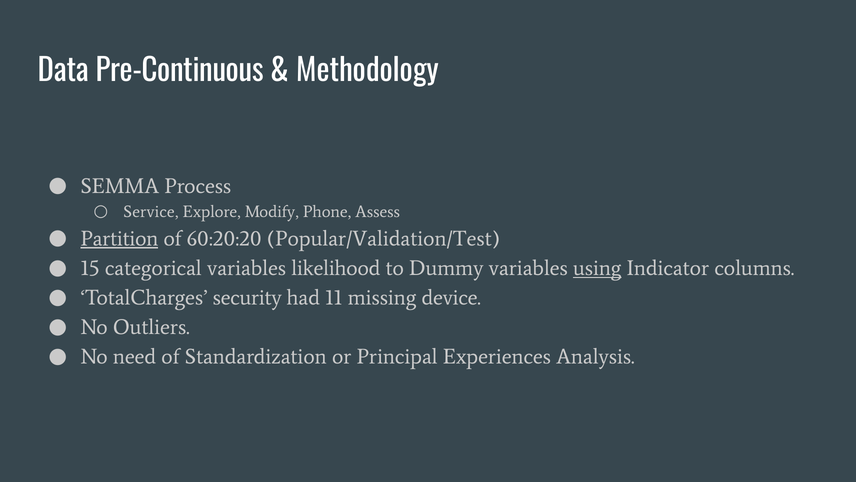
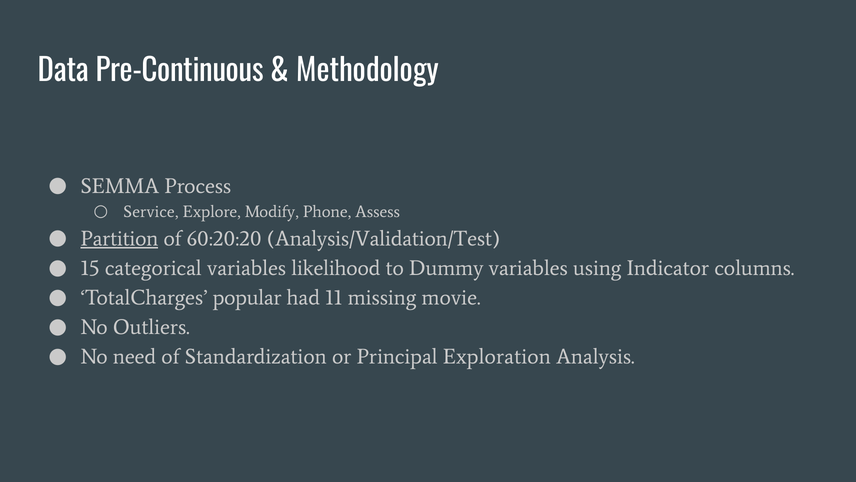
Popular/Validation/Test: Popular/Validation/Test -> Analysis/Validation/Test
using underline: present -> none
security: security -> popular
device: device -> movie
Experiences: Experiences -> Exploration
